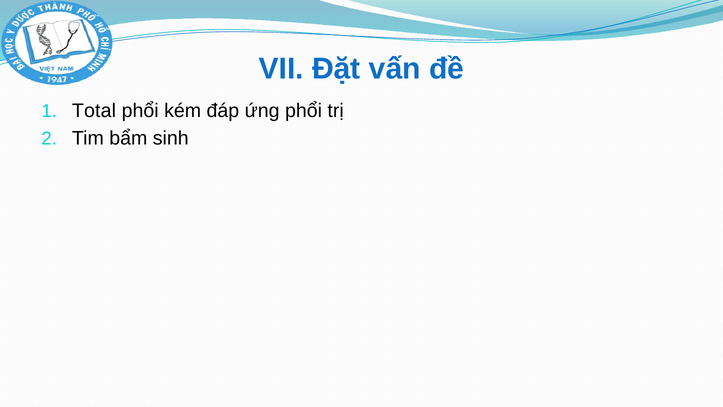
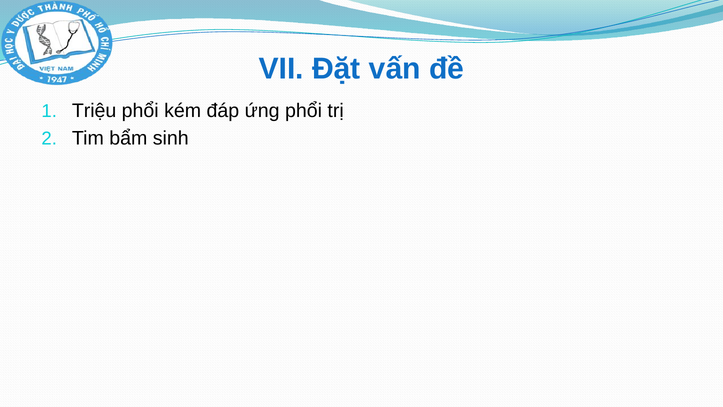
Total: Total -> Triệu
